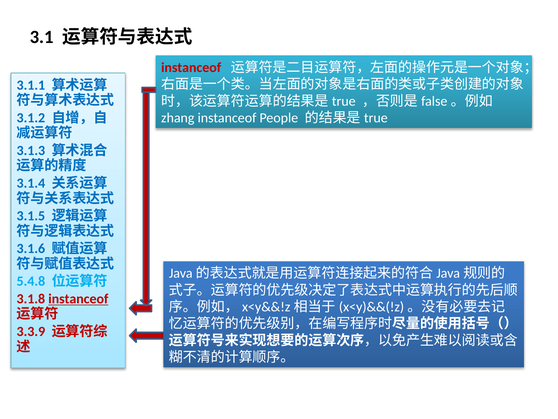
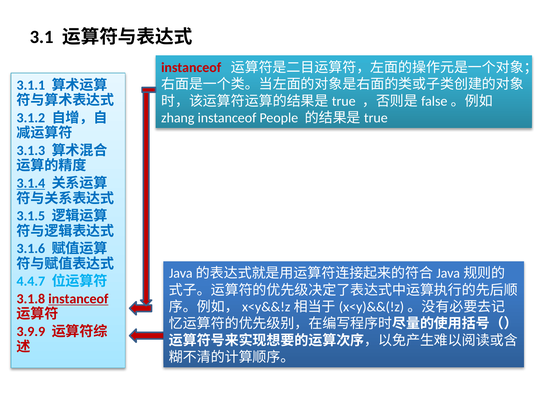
3.1.4 underline: none -> present
5.4.8: 5.4.8 -> 4.4.7
3.3.9: 3.3.9 -> 3.9.9
